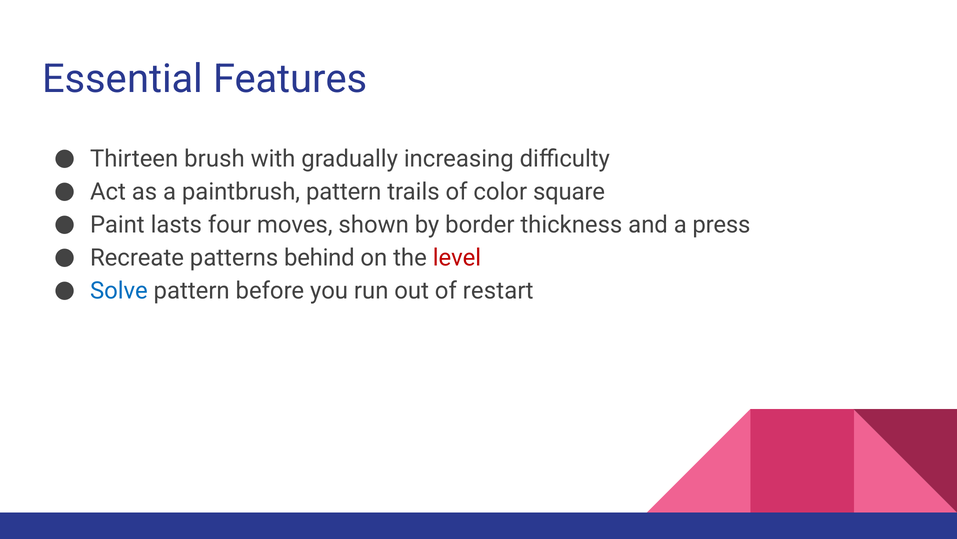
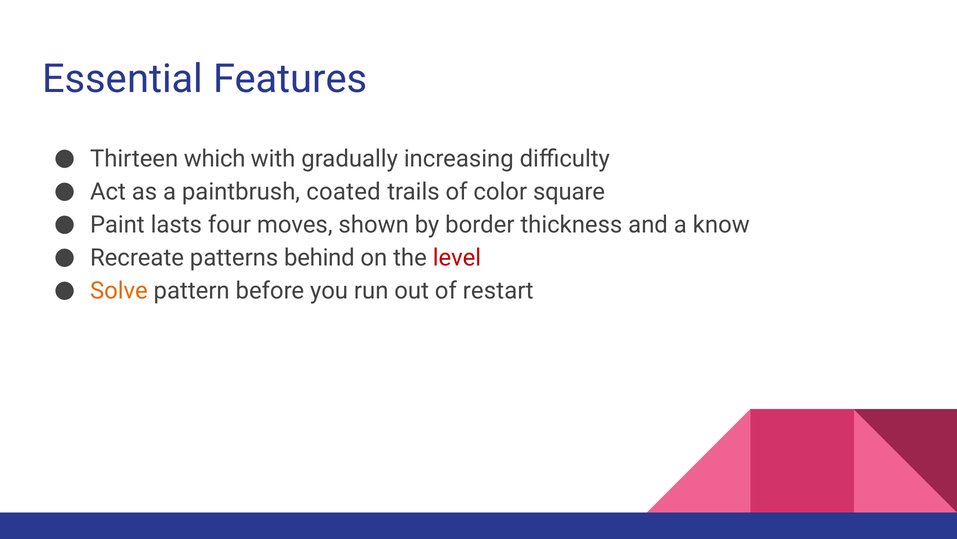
brush: brush -> which
paintbrush pattern: pattern -> coated
press: press -> know
Solve colour: blue -> orange
